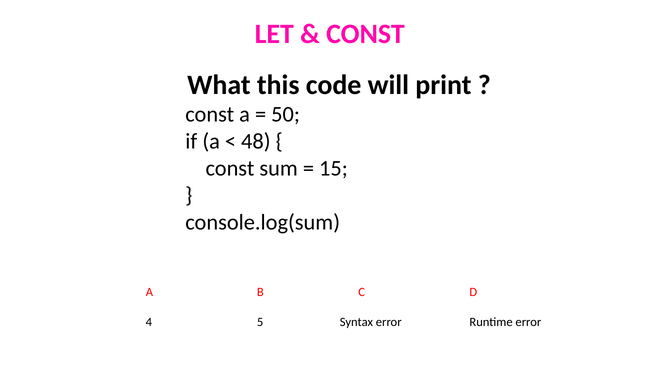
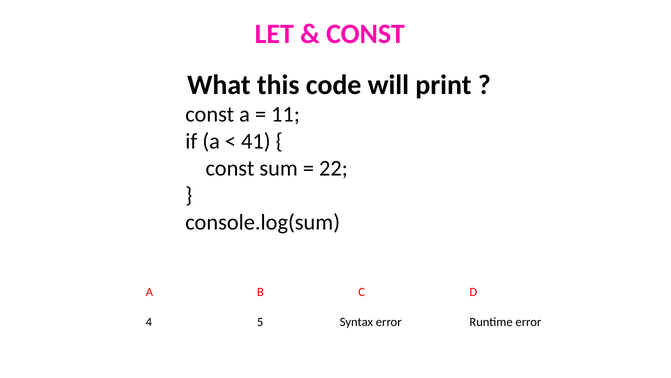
50: 50 -> 11
48: 48 -> 41
15: 15 -> 22
